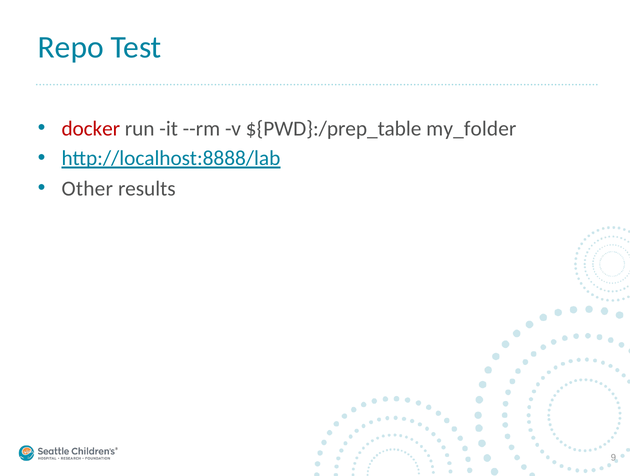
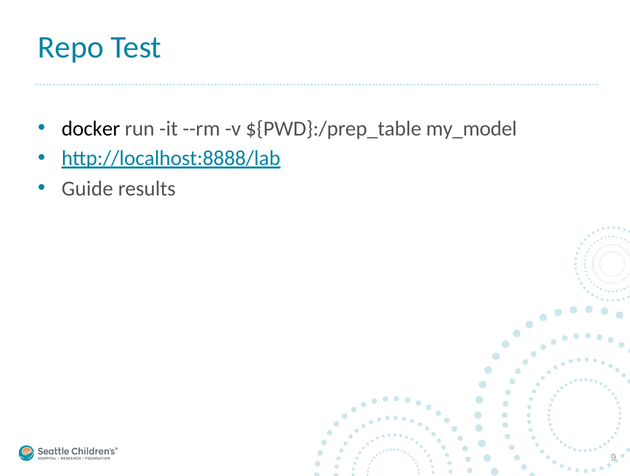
docker colour: red -> black
my_folder: my_folder -> my_model
Other: Other -> Guide
